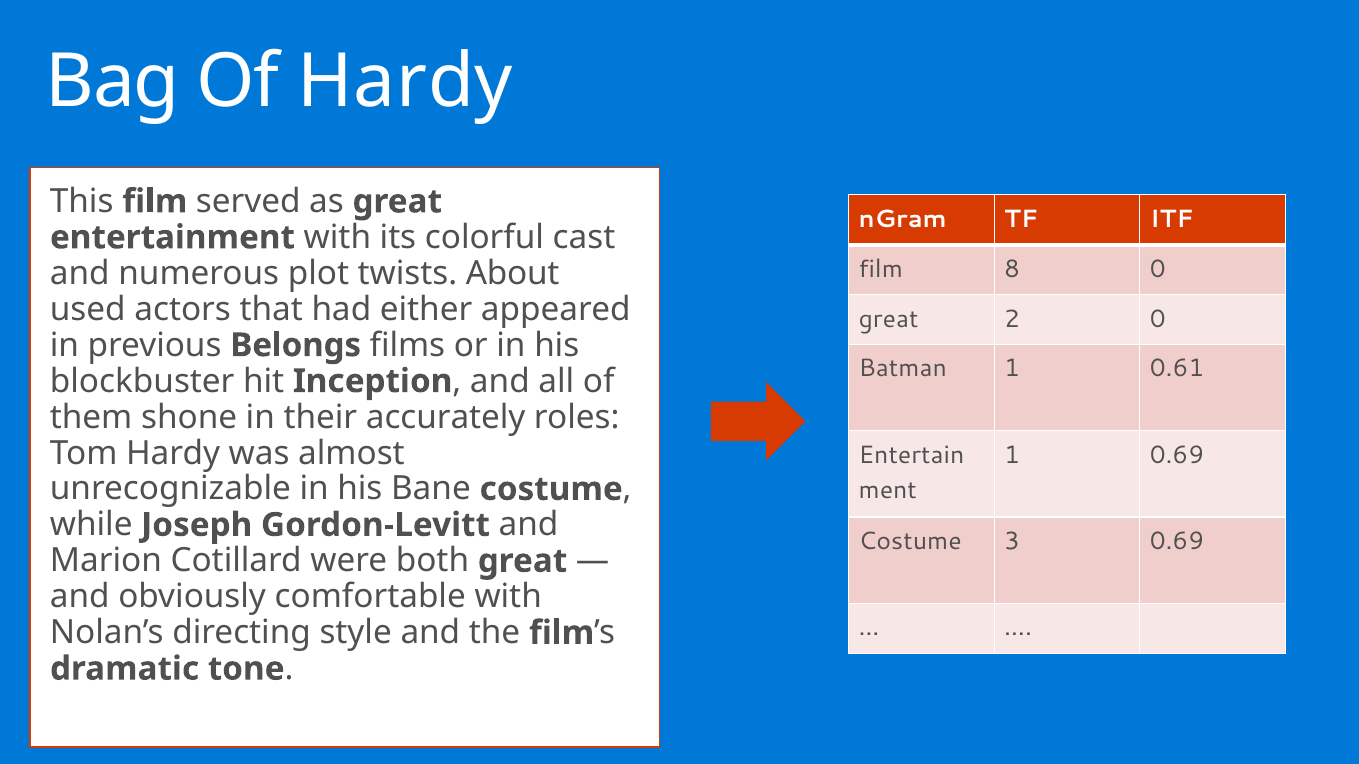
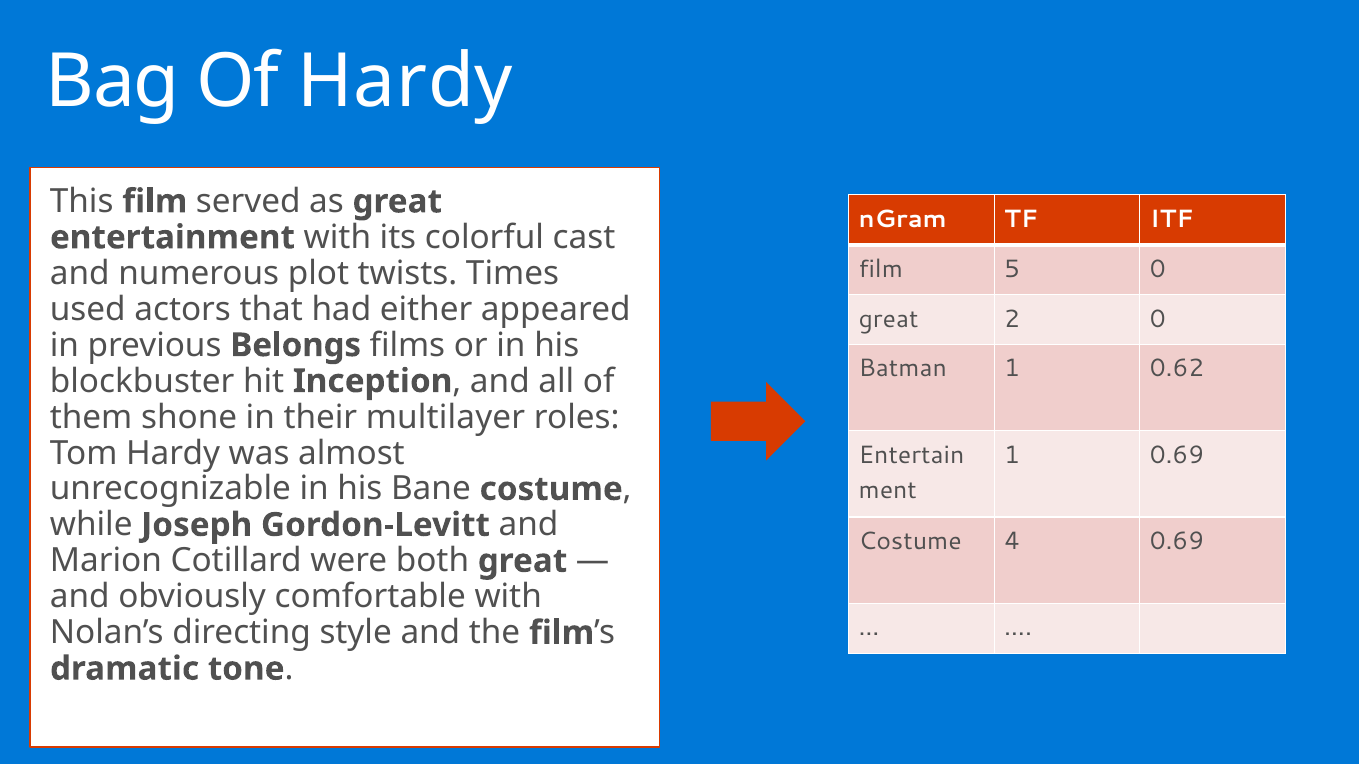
8: 8 -> 5
About: About -> Times
0.61: 0.61 -> 0.62
accurately: accurately -> multilayer
3: 3 -> 4
